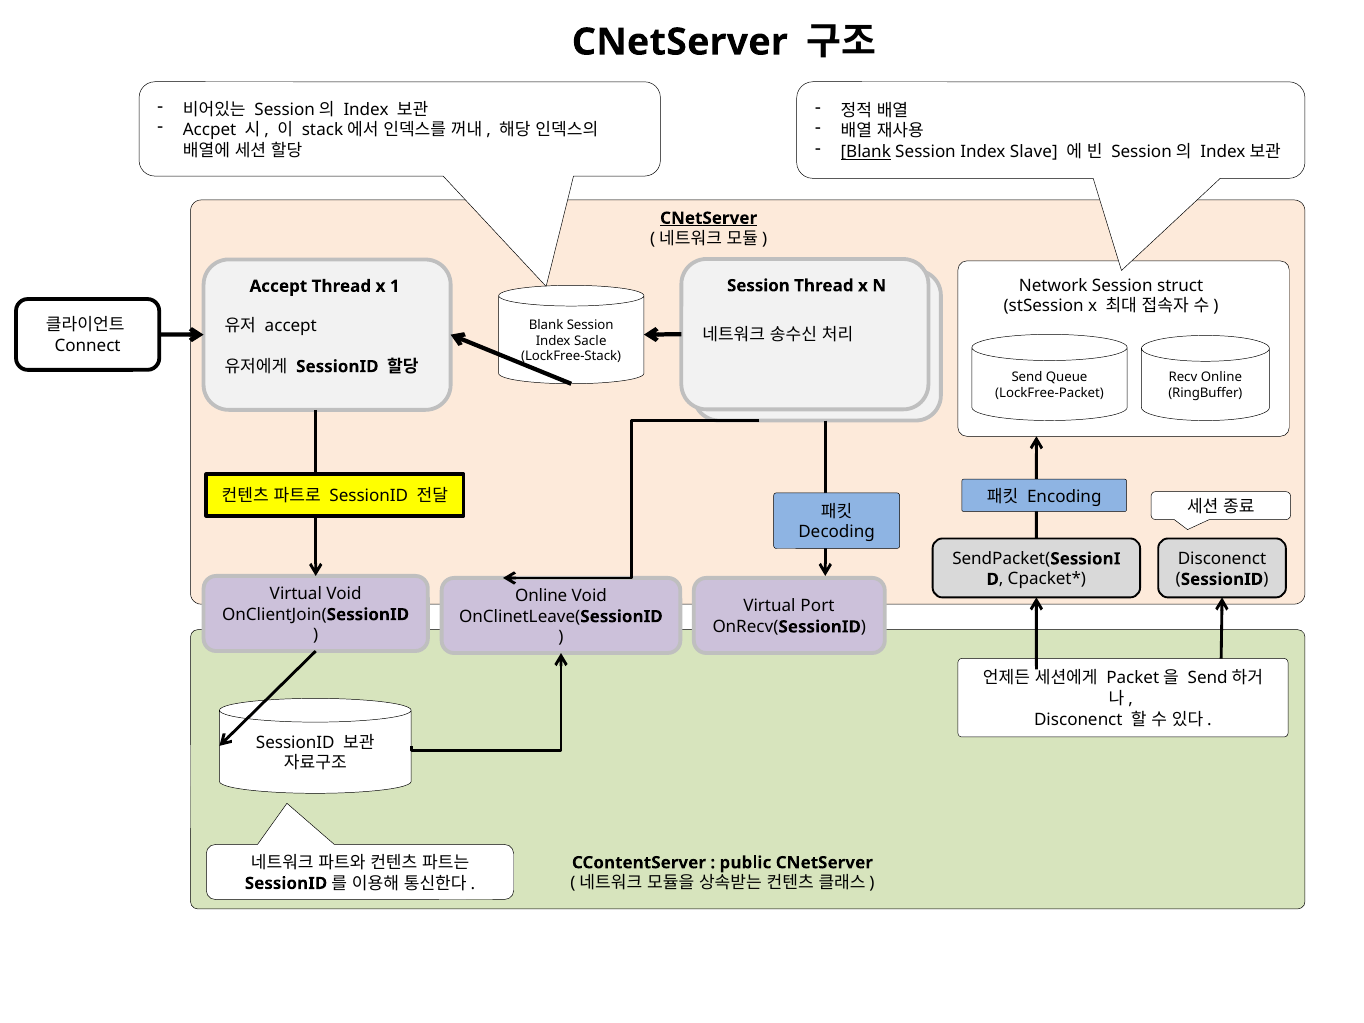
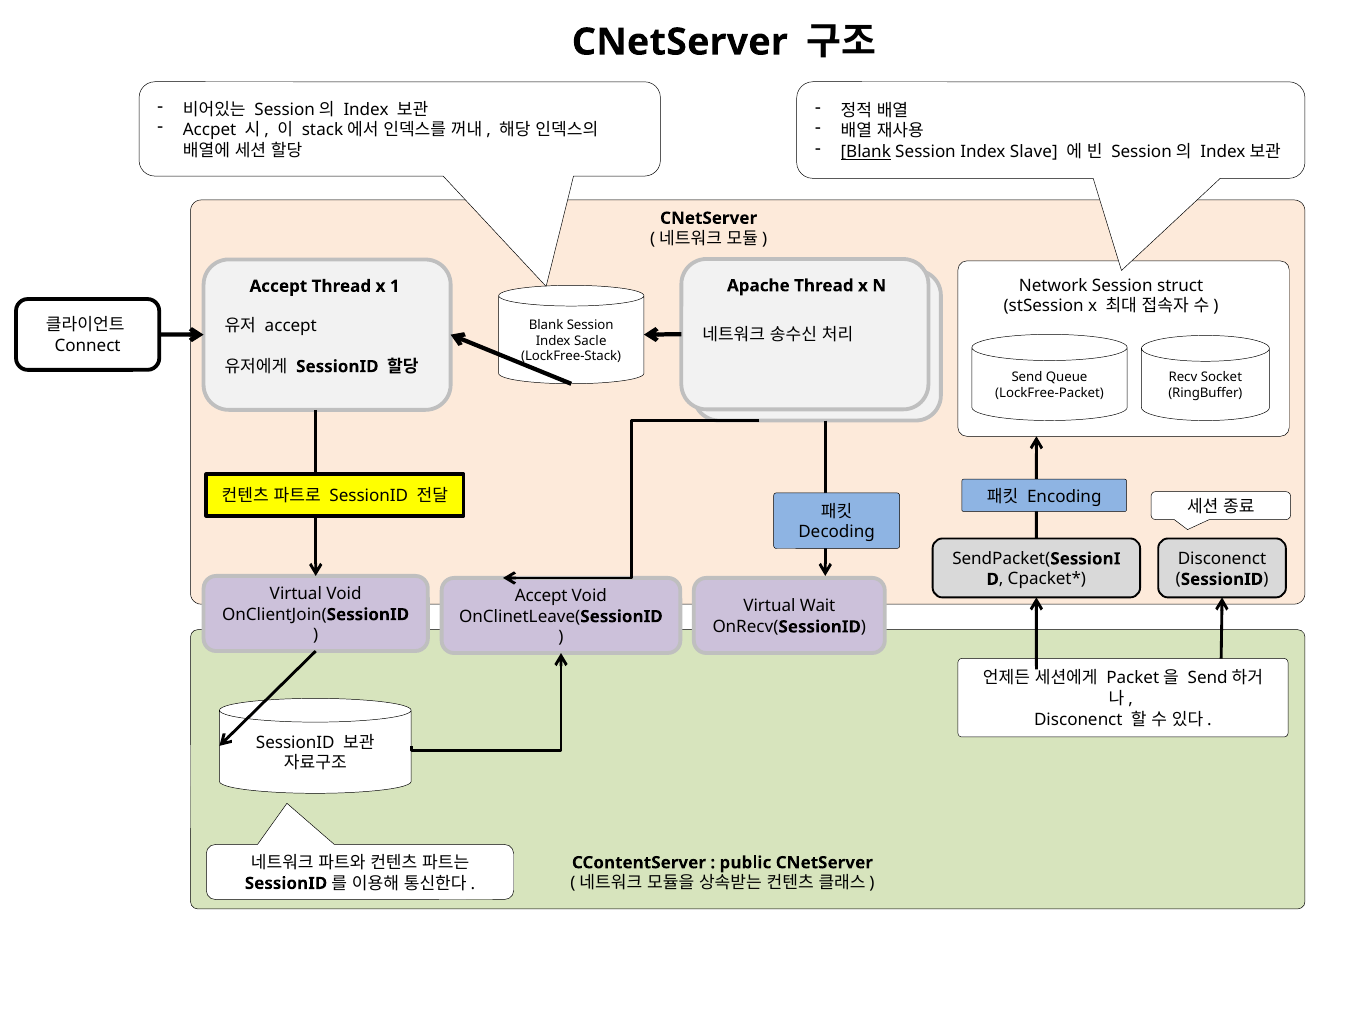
CNetServer at (709, 218) underline: present -> none
Session at (758, 286): Session -> Apache
Recv Online: Online -> Socket
Online at (541, 596): Online -> Accept
Port: Port -> Wait
